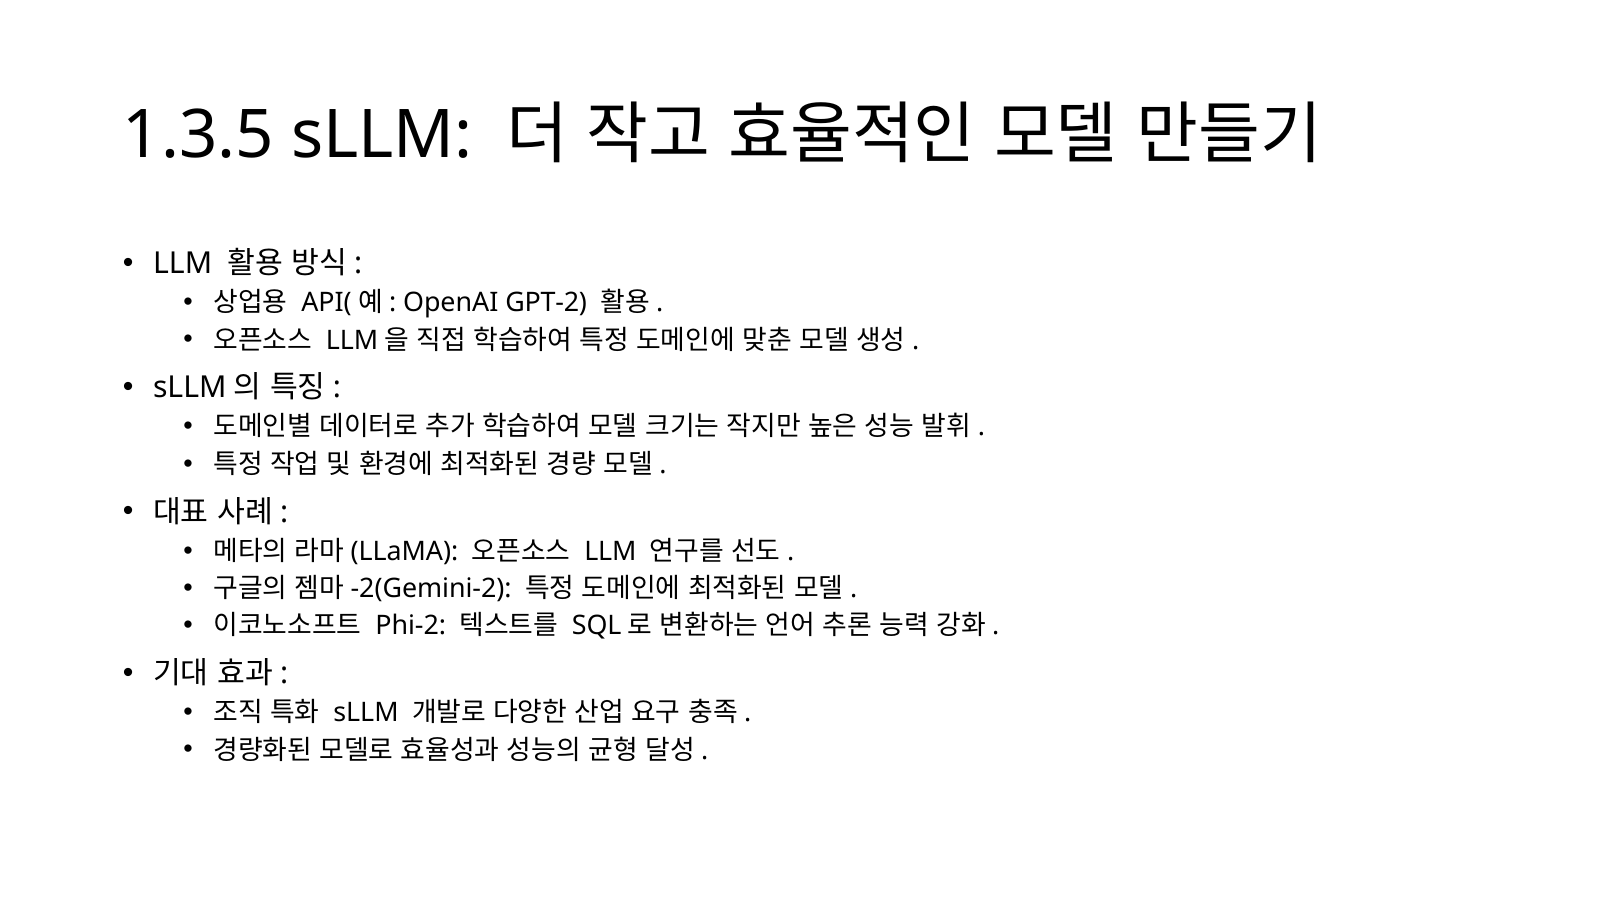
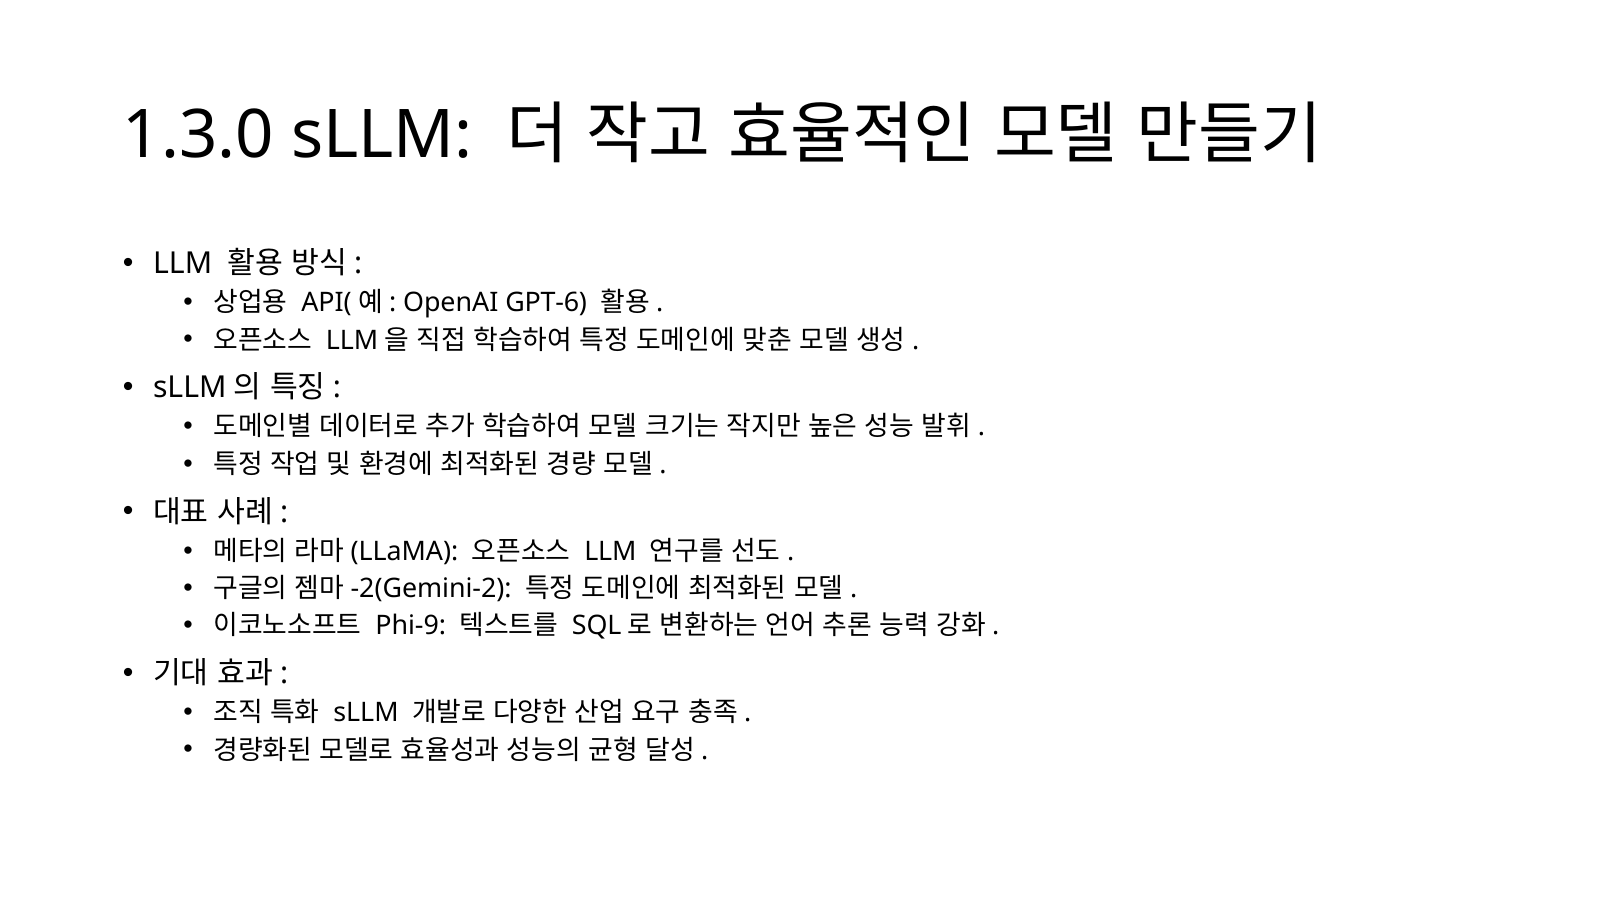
1.3.5: 1.3.5 -> 1.3.0
GPT-2: GPT-2 -> GPT-6
Phi-2: Phi-2 -> Phi-9
